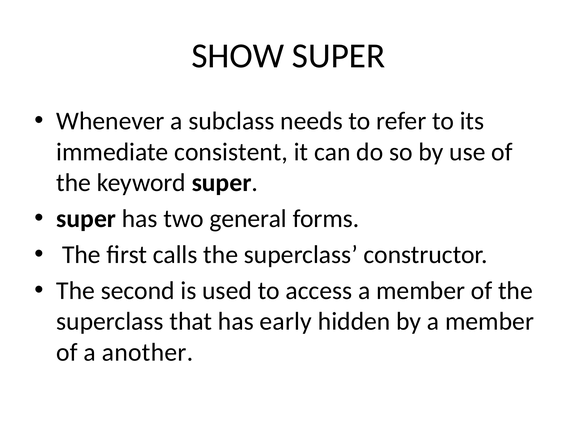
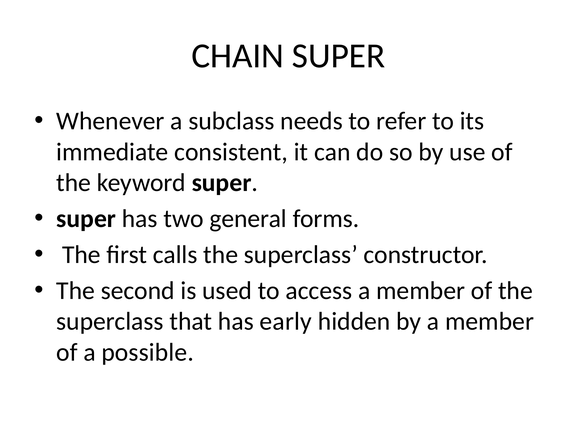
SHOW: SHOW -> CHAIN
another: another -> possible
